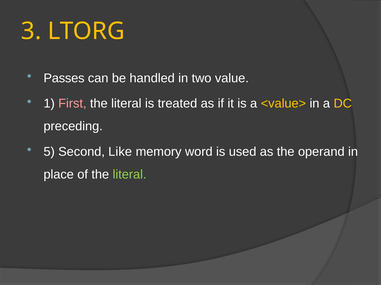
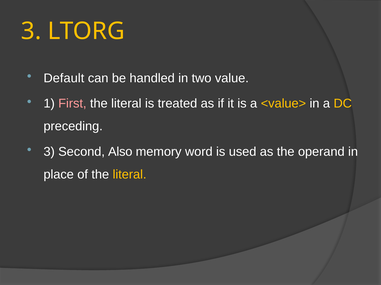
Passes: Passes -> Default
5 at (49, 152): 5 -> 3
Like: Like -> Also
literal at (130, 175) colour: light green -> yellow
